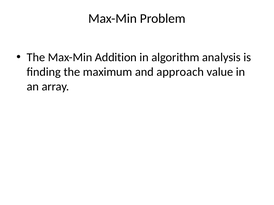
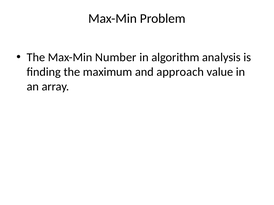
Addition: Addition -> Number
